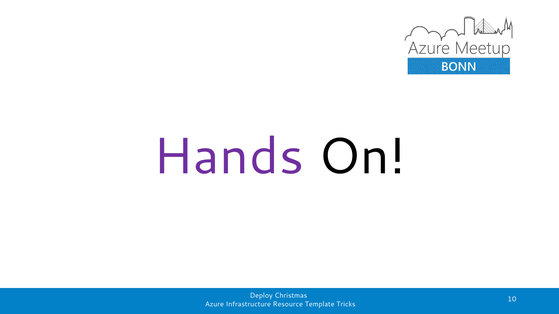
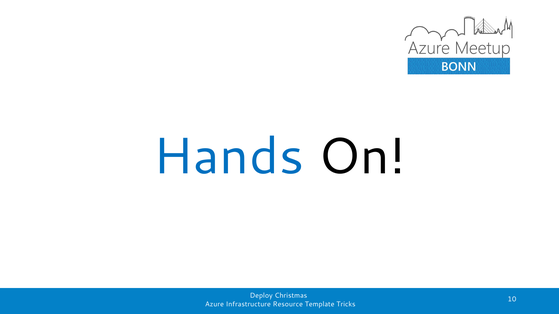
Hands colour: purple -> blue
